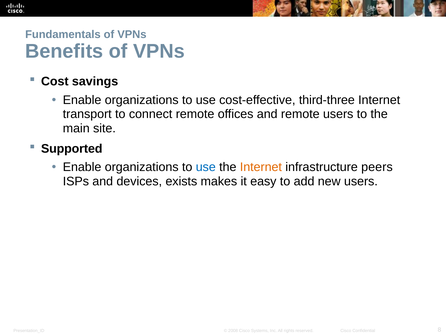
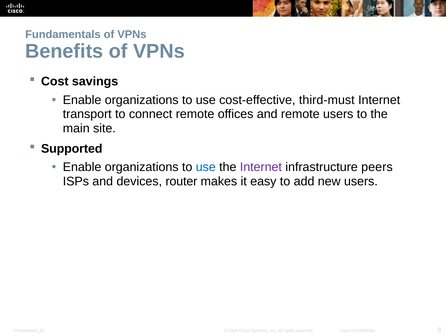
third-three: third-three -> third-must
Internet at (261, 167) colour: orange -> purple
exists: exists -> router
